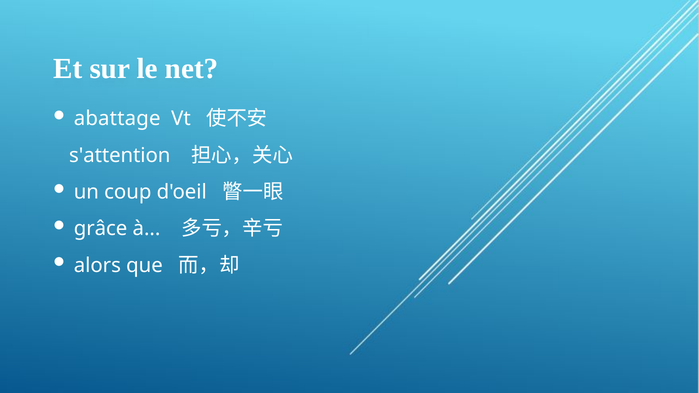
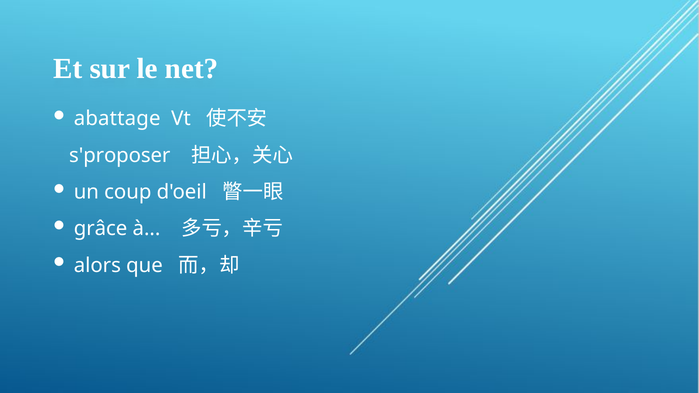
s'attention: s'attention -> s'proposer
